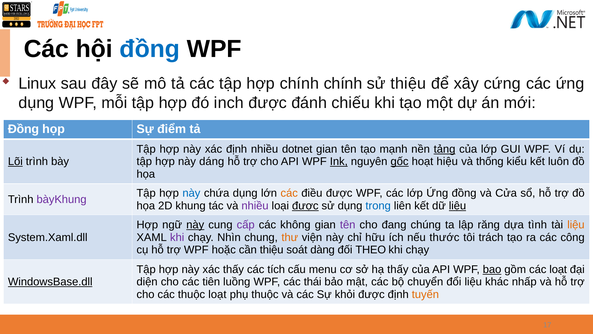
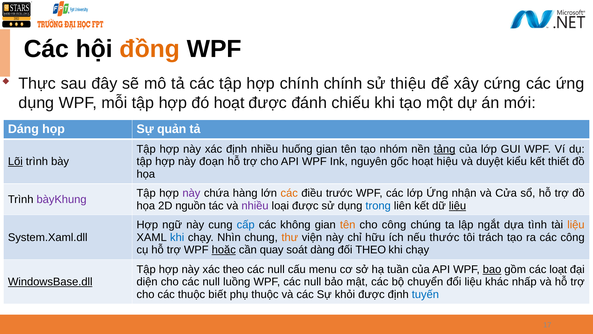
đồng at (150, 49) colour: blue -> orange
Linux: Linux -> Thực
đó inch: inch -> hoạt
Đồng at (23, 129): Đồng -> Dáng
điểm: điểm -> quản
dotnet: dotnet -> huống
mạnh: mạnh -> nhóm
dáng: dáng -> đoạn
Ink underline: present -> none
gốc underline: present -> none
thống: thống -> duyệt
luôn: luôn -> thiết
này at (191, 193) colour: blue -> purple
chứa dụng: dụng -> hàng
điều được: được -> trước
Ứng đồng: đồng -> nhận
khung: khung -> nguồn
được at (305, 205) underline: present -> none
này at (195, 225) underline: present -> none
cấp colour: purple -> blue
tên at (348, 225) colour: purple -> orange
cho đang: đang -> công
răng: răng -> ngắt
khi at (177, 237) colour: purple -> blue
hoặc underline: none -> present
cần thiệu: thiệu -> quay
xác thấy: thấy -> theo
tích at (276, 269): tích -> null
hạ thấy: thấy -> tuần
cho các tiên: tiên -> null
WPF các thái: thái -> null
thuộc loạt: loạt -> biết
tuyến colour: orange -> blue
